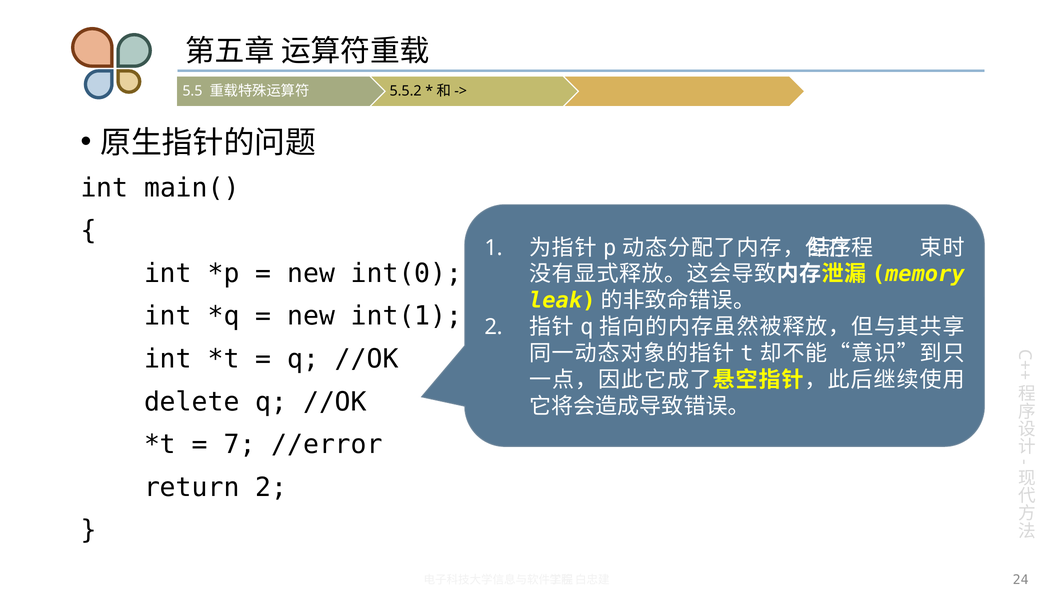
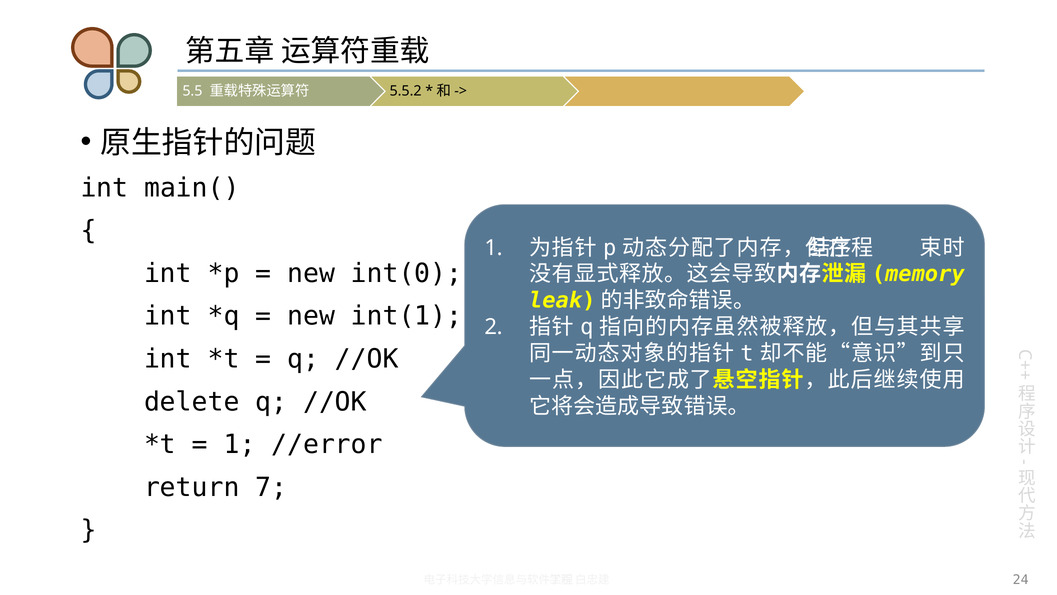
7 at (240, 444): 7 -> 1
return 2: 2 -> 7
